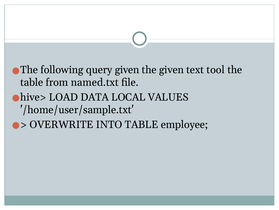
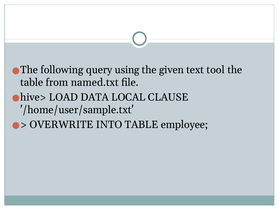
query given: given -> using
VALUES: VALUES -> CLAUSE
